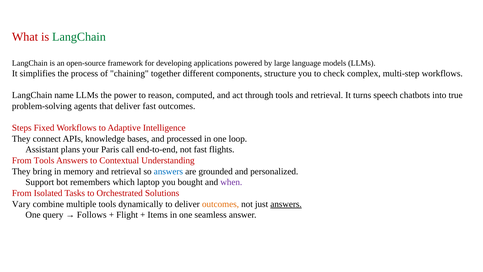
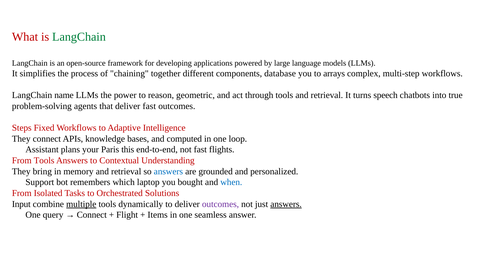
structure: structure -> database
check: check -> arrays
computed: computed -> geometric
processed: processed -> computed
call: call -> this
when colour: purple -> blue
Vary: Vary -> Input
multiple underline: none -> present
outcomes at (221, 204) colour: orange -> purple
Follows at (92, 215): Follows -> Connect
